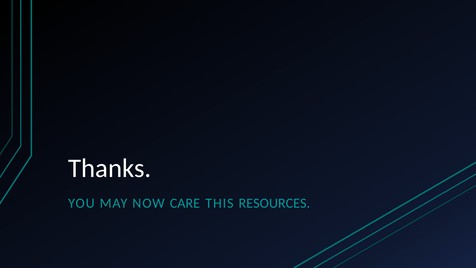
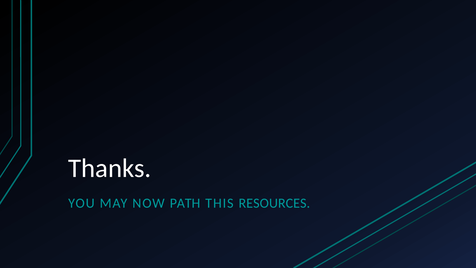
CARE: CARE -> PATH
